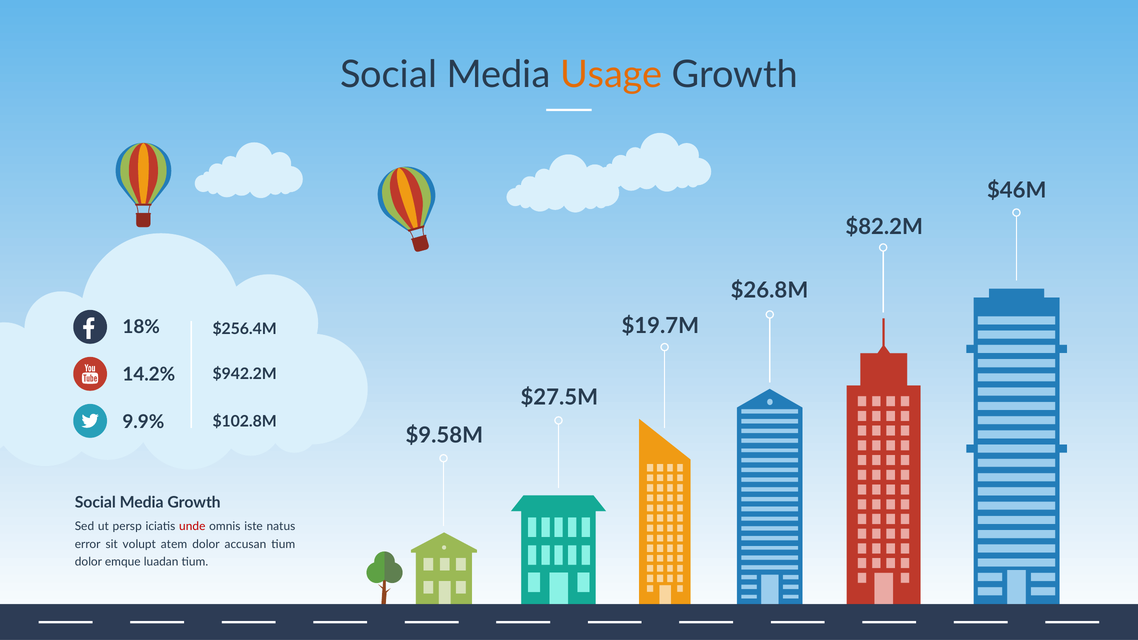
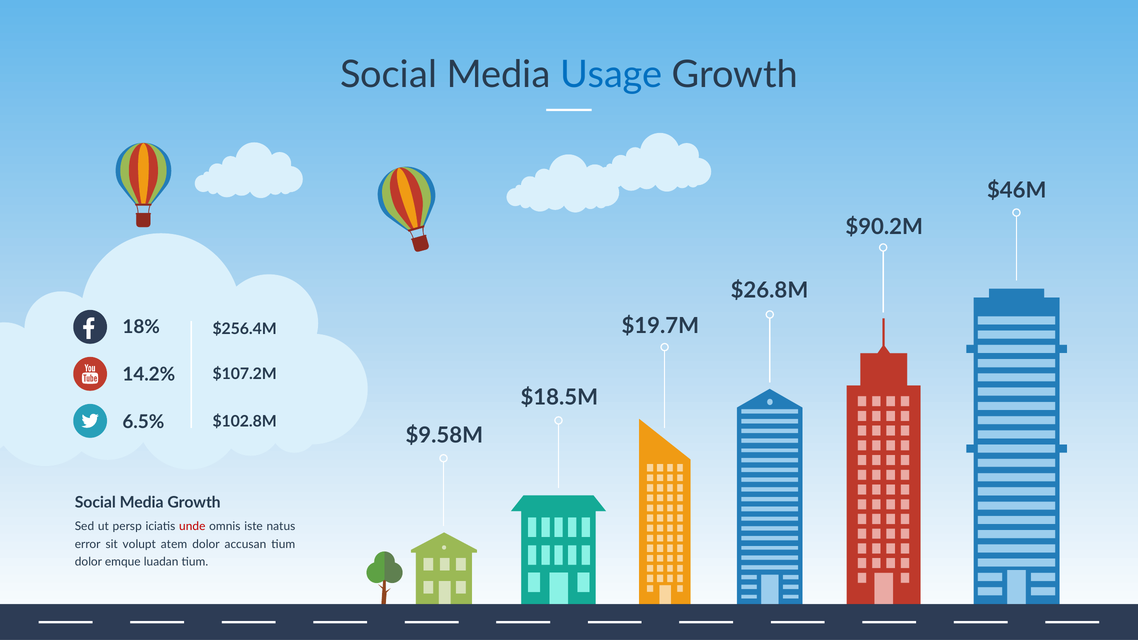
Usage colour: orange -> blue
$82.2M: $82.2M -> $90.2M
$942.2M: $942.2M -> $107.2M
$27.5M: $27.5M -> $18.5M
9.9%: 9.9% -> 6.5%
